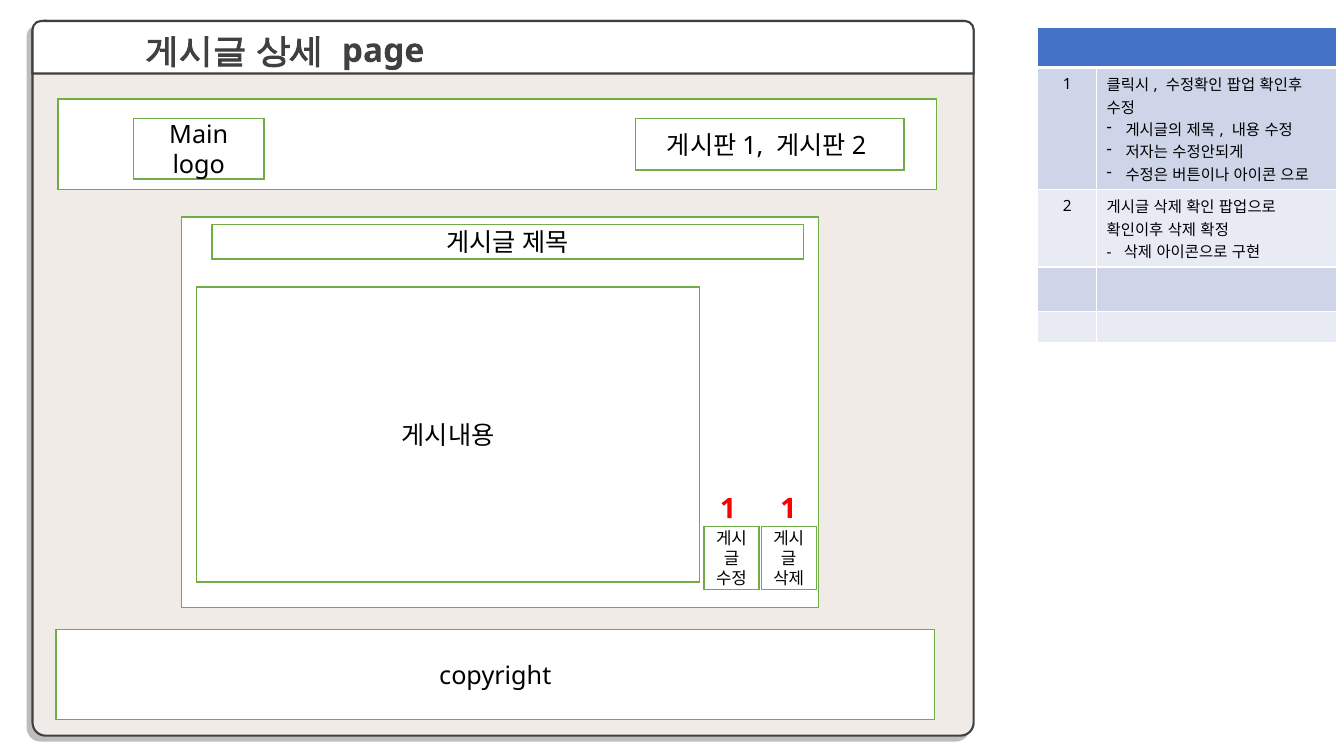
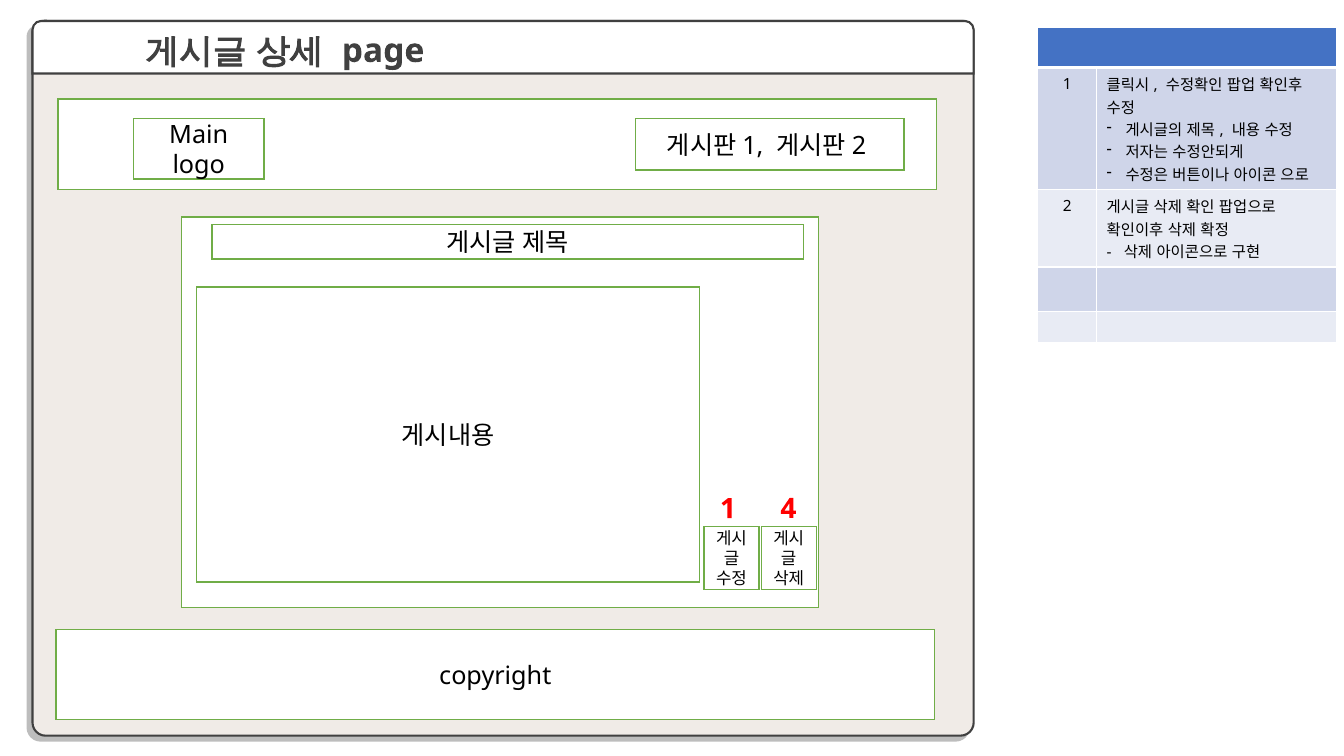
1 1: 1 -> 4
